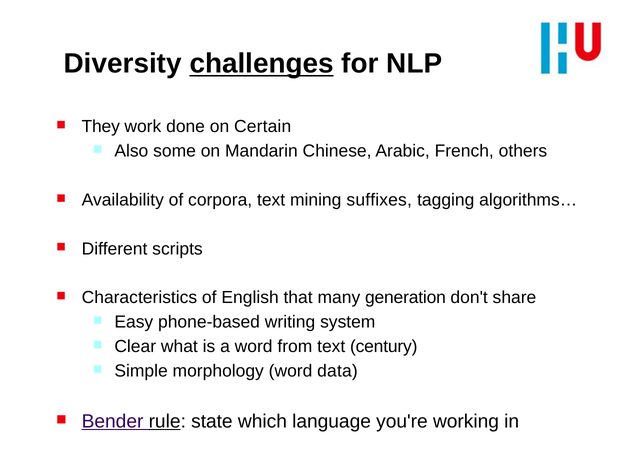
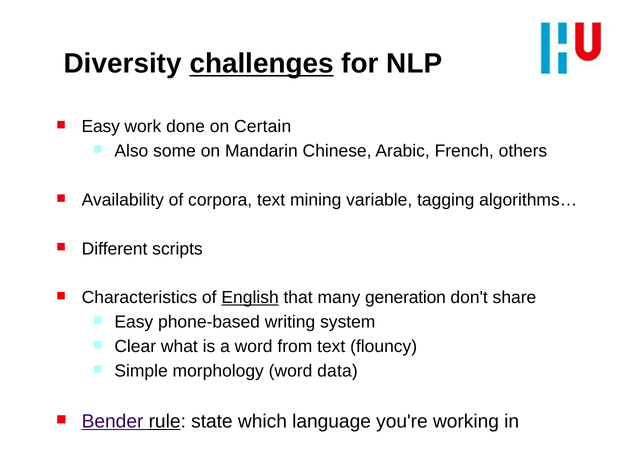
They at (101, 127): They -> Easy
suffixes: suffixes -> variable
English underline: none -> present
century: century -> flouncy
